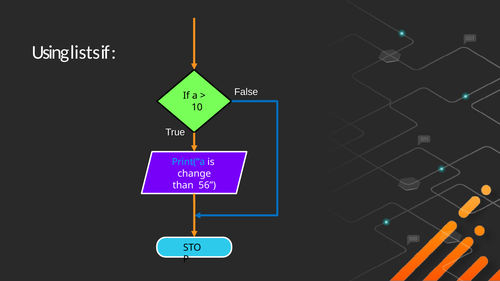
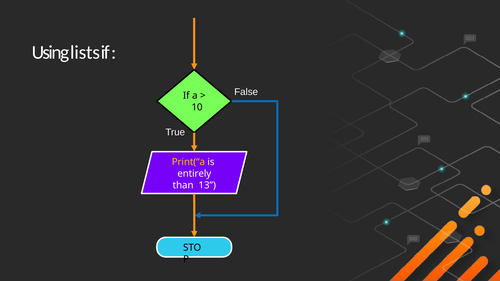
Print(“a colour: light blue -> yellow
change: change -> entirely
56: 56 -> 13
